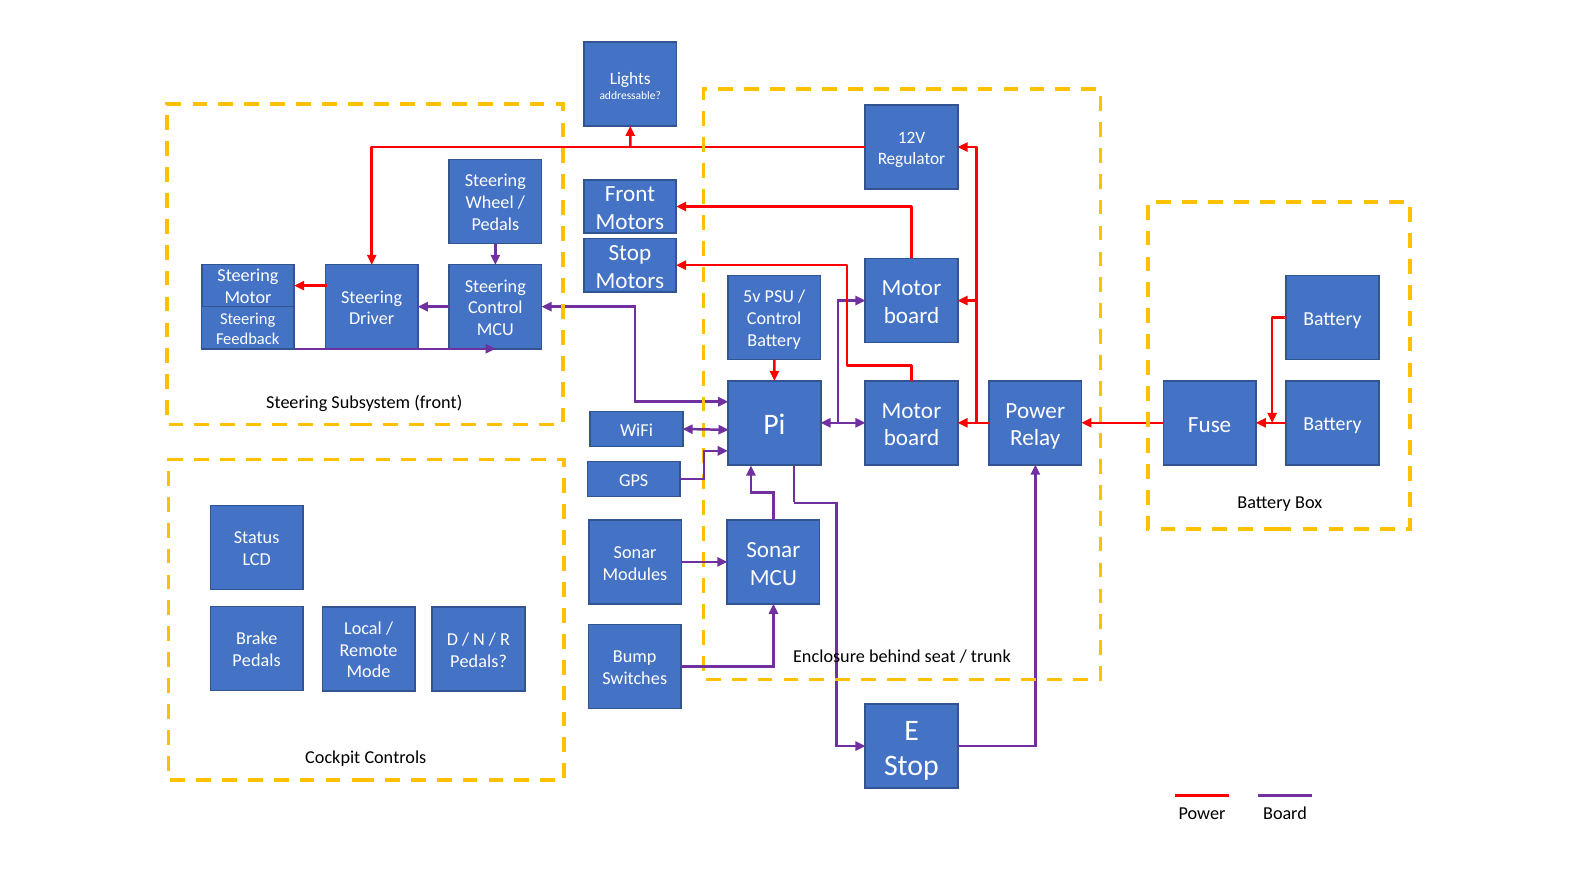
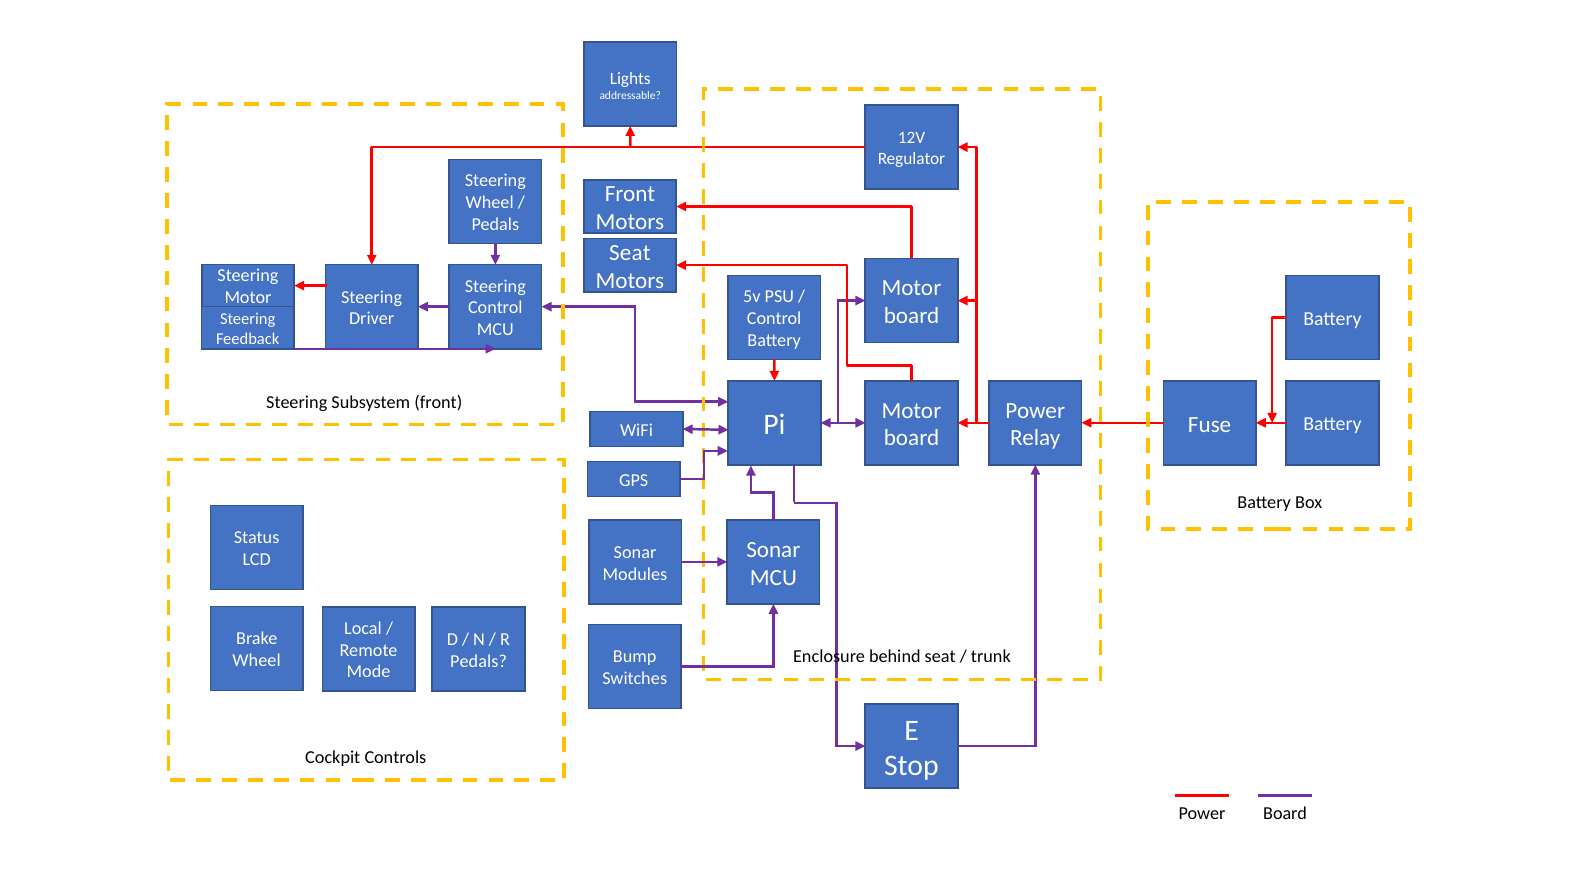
Stop at (630, 253): Stop -> Seat
Pedals at (257, 661): Pedals -> Wheel
